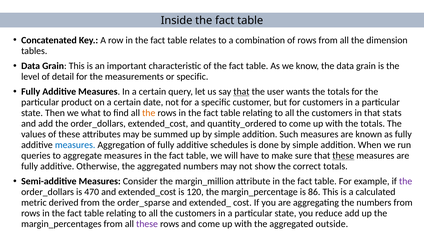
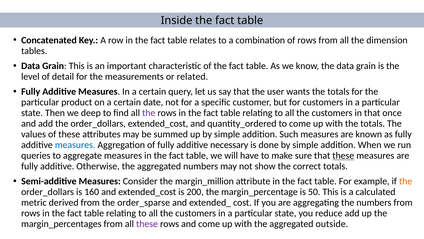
or specific: specific -> related
that at (241, 91) underline: present -> none
what: what -> deep
the at (149, 113) colour: orange -> purple
stats: stats -> once
schedules: schedules -> necessary
the at (406, 181) colour: purple -> orange
470: 470 -> 160
120: 120 -> 200
86: 86 -> 50
